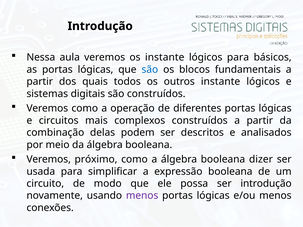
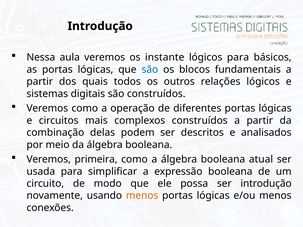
outros instante: instante -> relações
próximo: próximo -> primeira
dizer: dizer -> atual
menos at (142, 196) colour: purple -> orange
